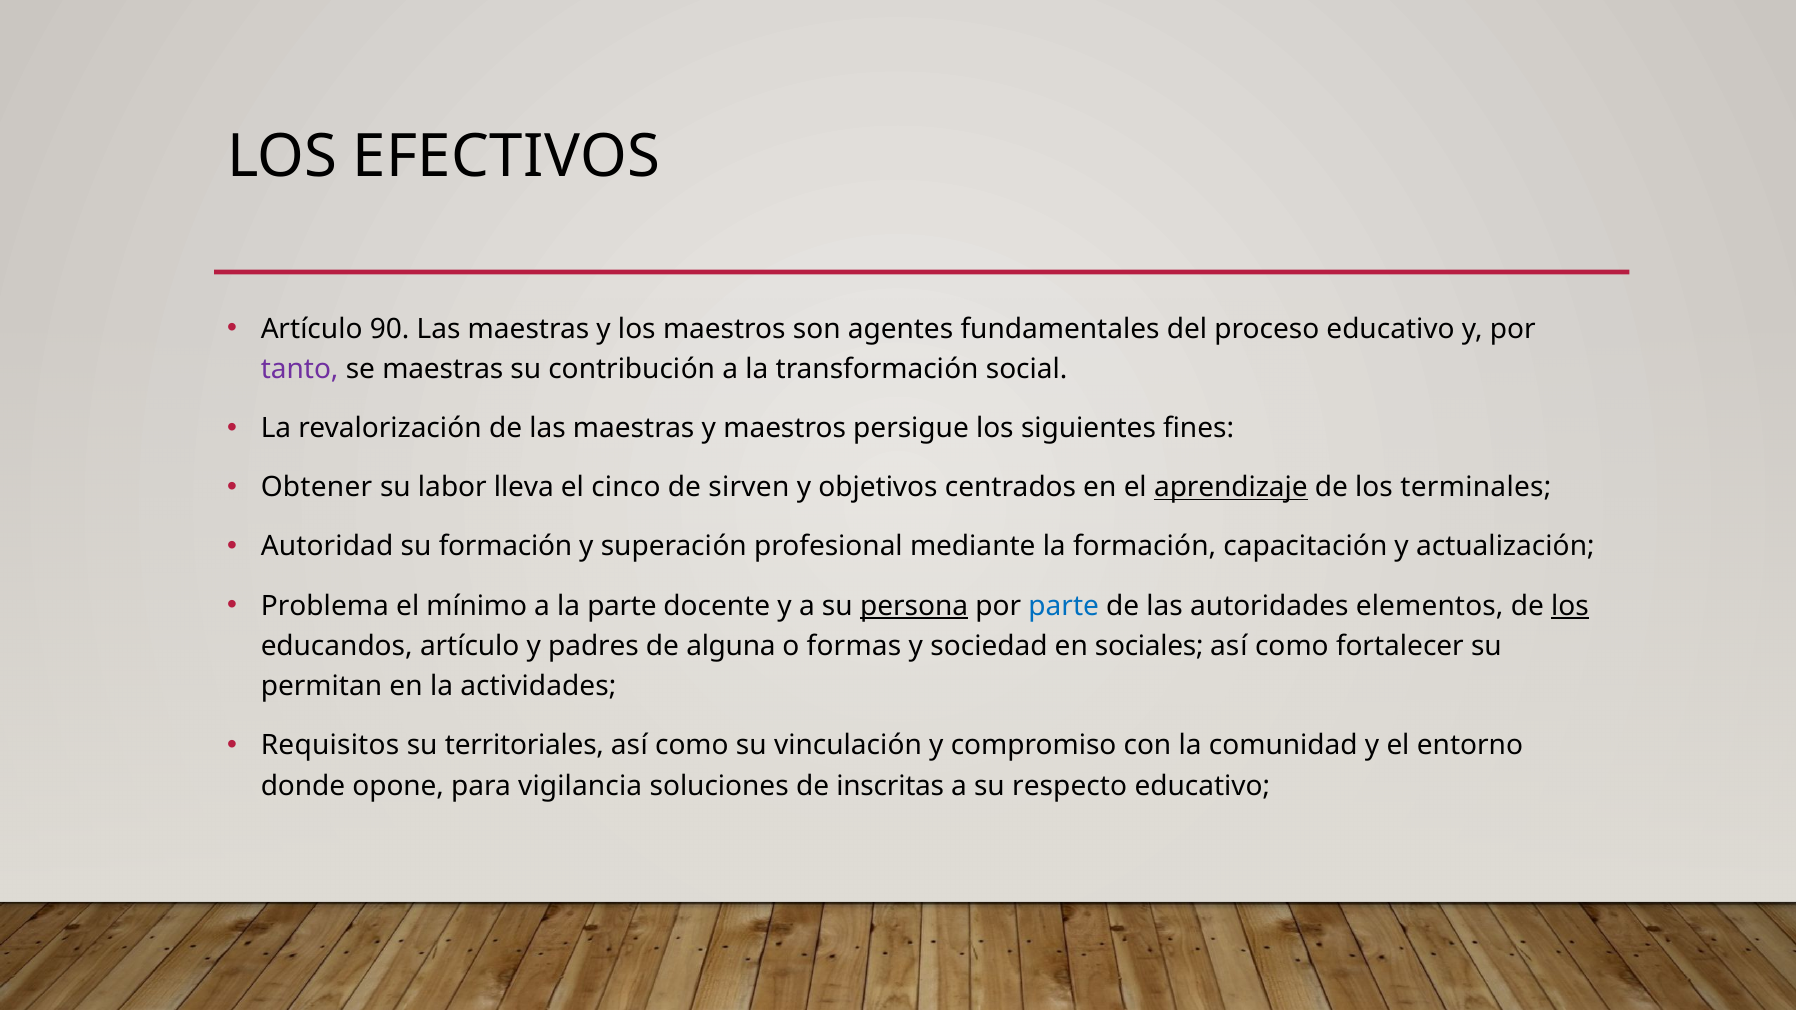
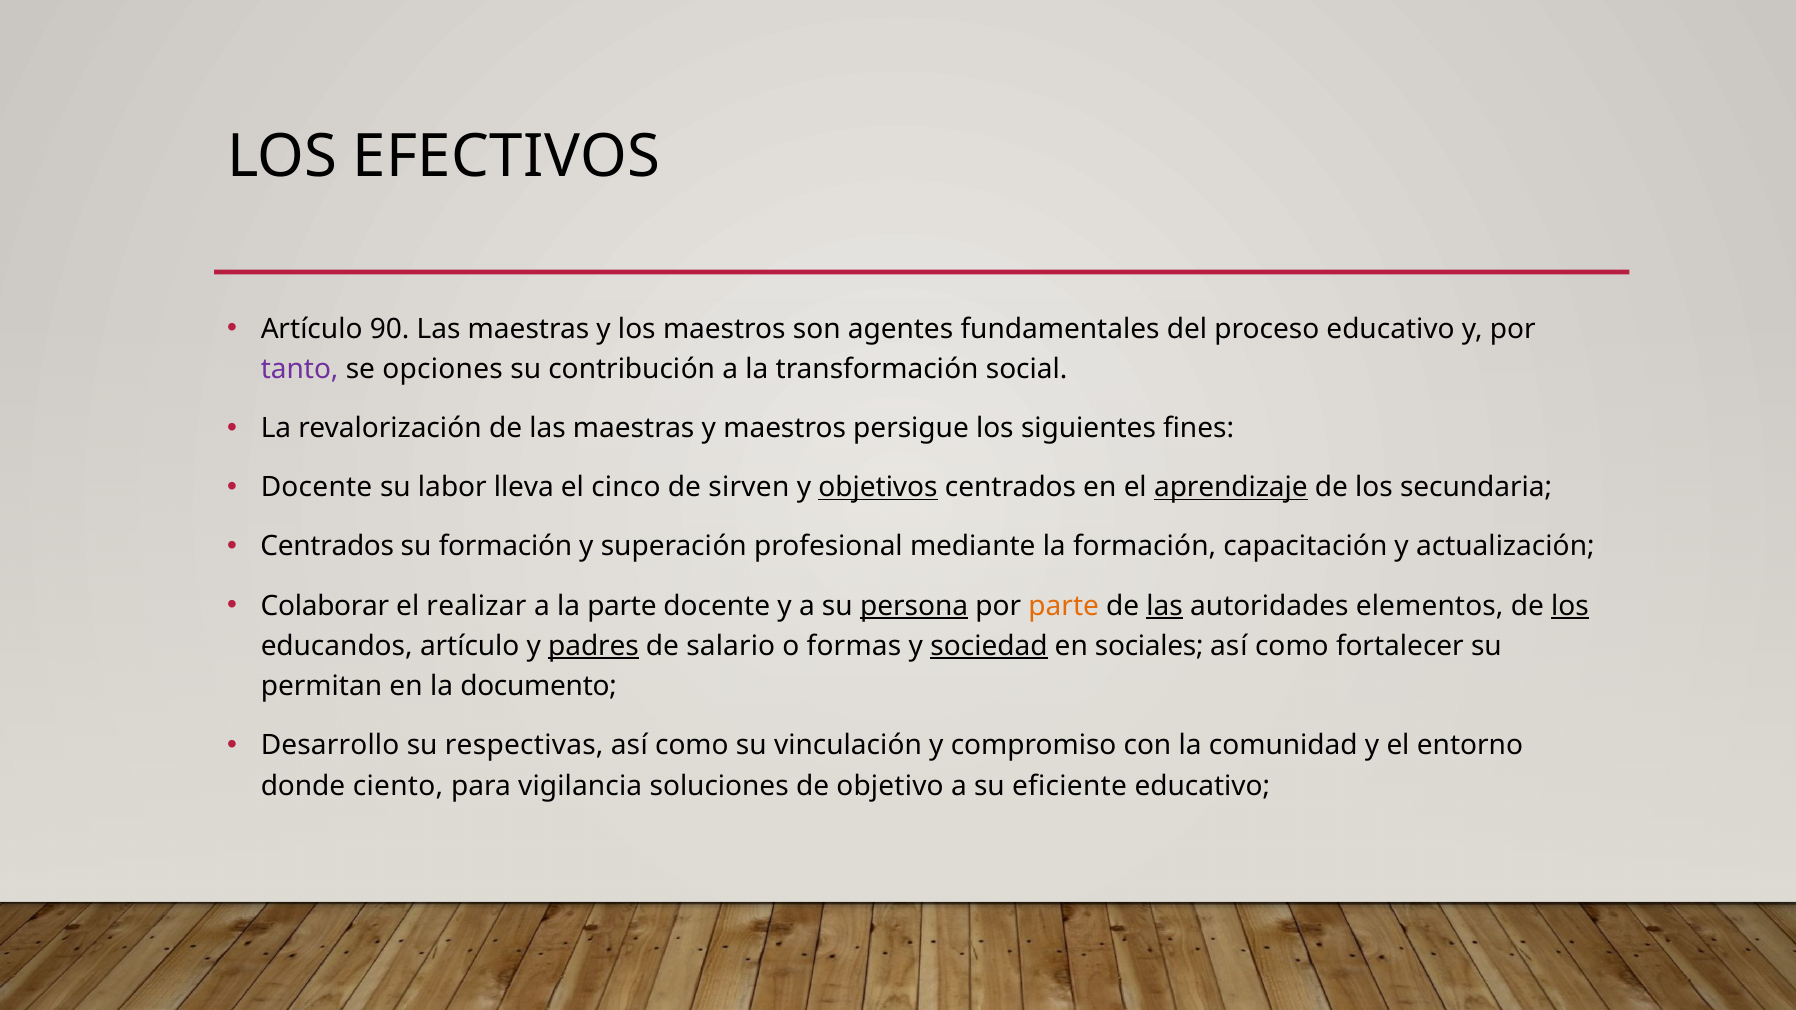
se maestras: maestras -> opciones
Obtener at (317, 488): Obtener -> Docente
objetivos underline: none -> present
terminales: terminales -> secundaria
Autoridad at (327, 547): Autoridad -> Centrados
Problema: Problema -> Colaborar
mínimo: mínimo -> realizar
parte at (1064, 606) colour: blue -> orange
las at (1165, 606) underline: none -> present
padres underline: none -> present
alguna: alguna -> salario
sociedad underline: none -> present
actividades: actividades -> documento
Requisitos: Requisitos -> Desarrollo
territoriales: territoriales -> respectivas
opone: opone -> ciento
inscritas: inscritas -> objetivo
respecto: respecto -> eficiente
